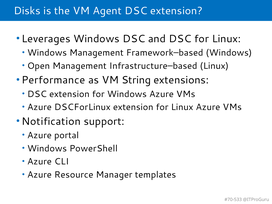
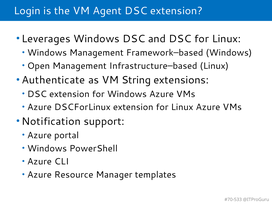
Disks: Disks -> Login
Performance: Performance -> Authenticate
